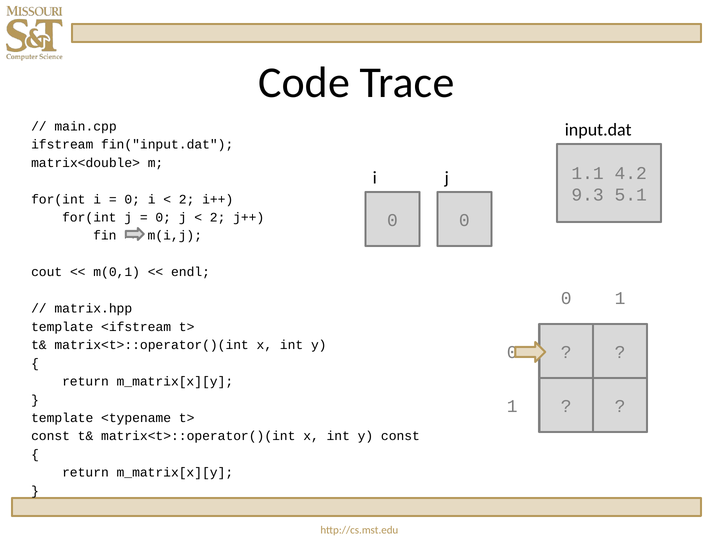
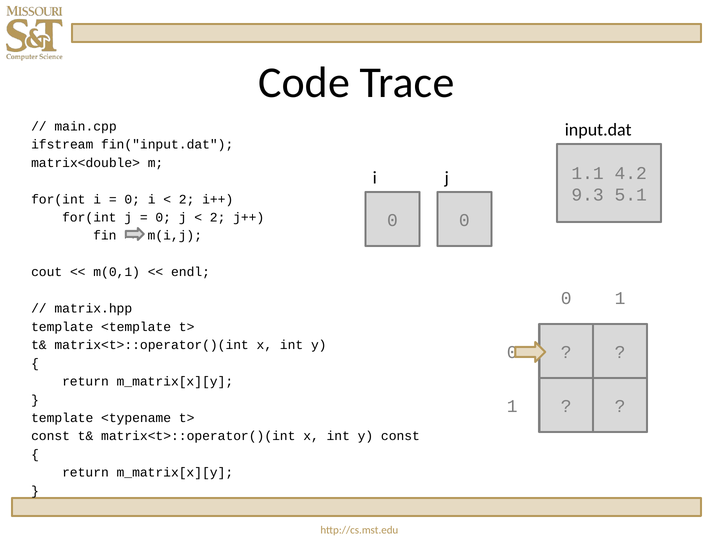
<ifstream: <ifstream -> <template
